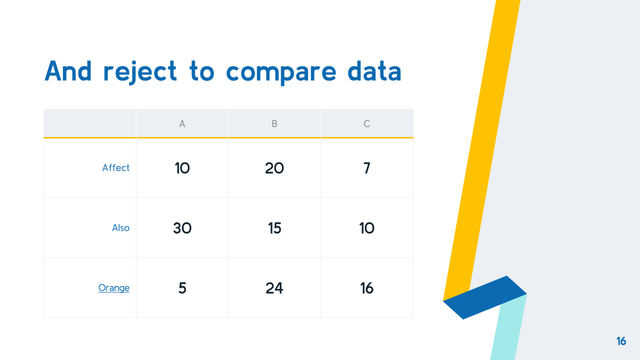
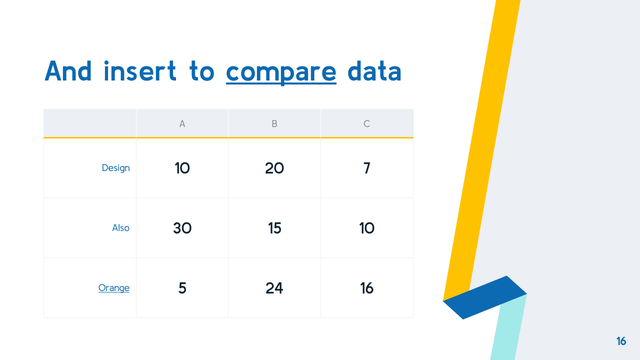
reject: reject -> insert
compare underline: none -> present
Affect: Affect -> Design
